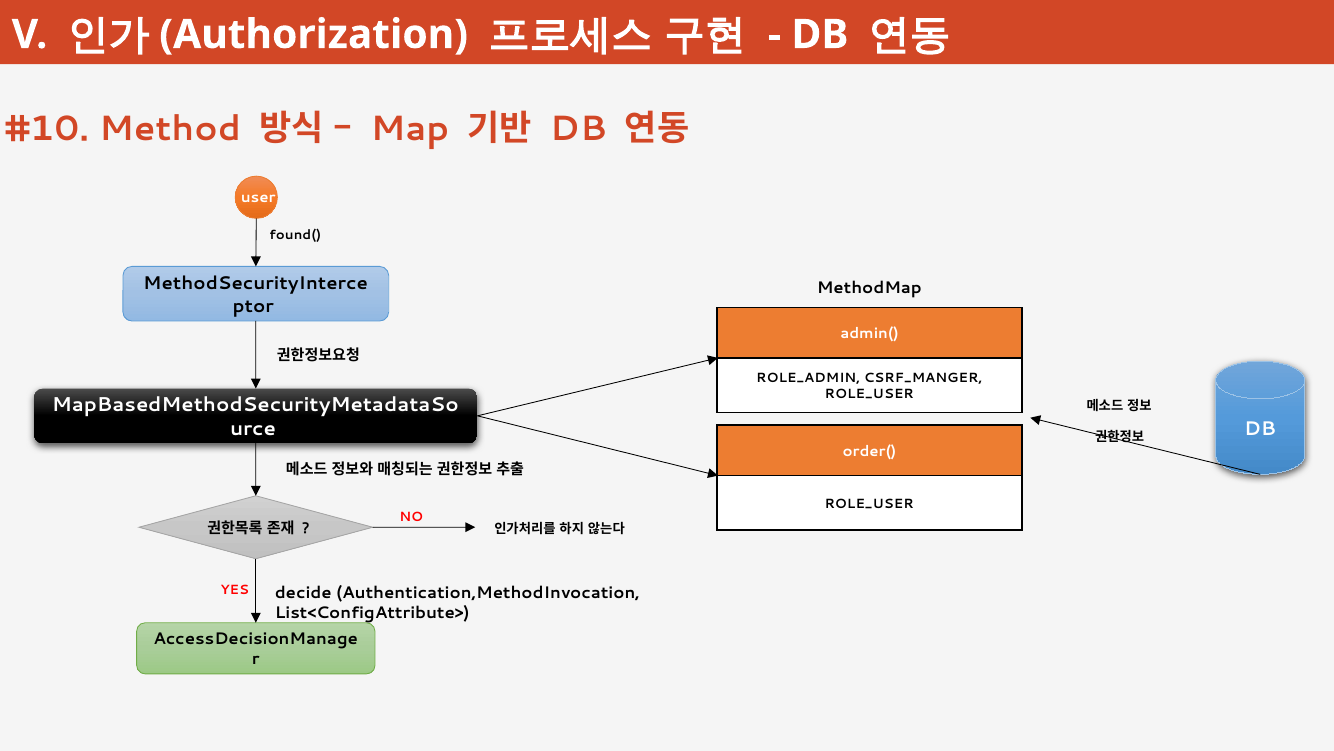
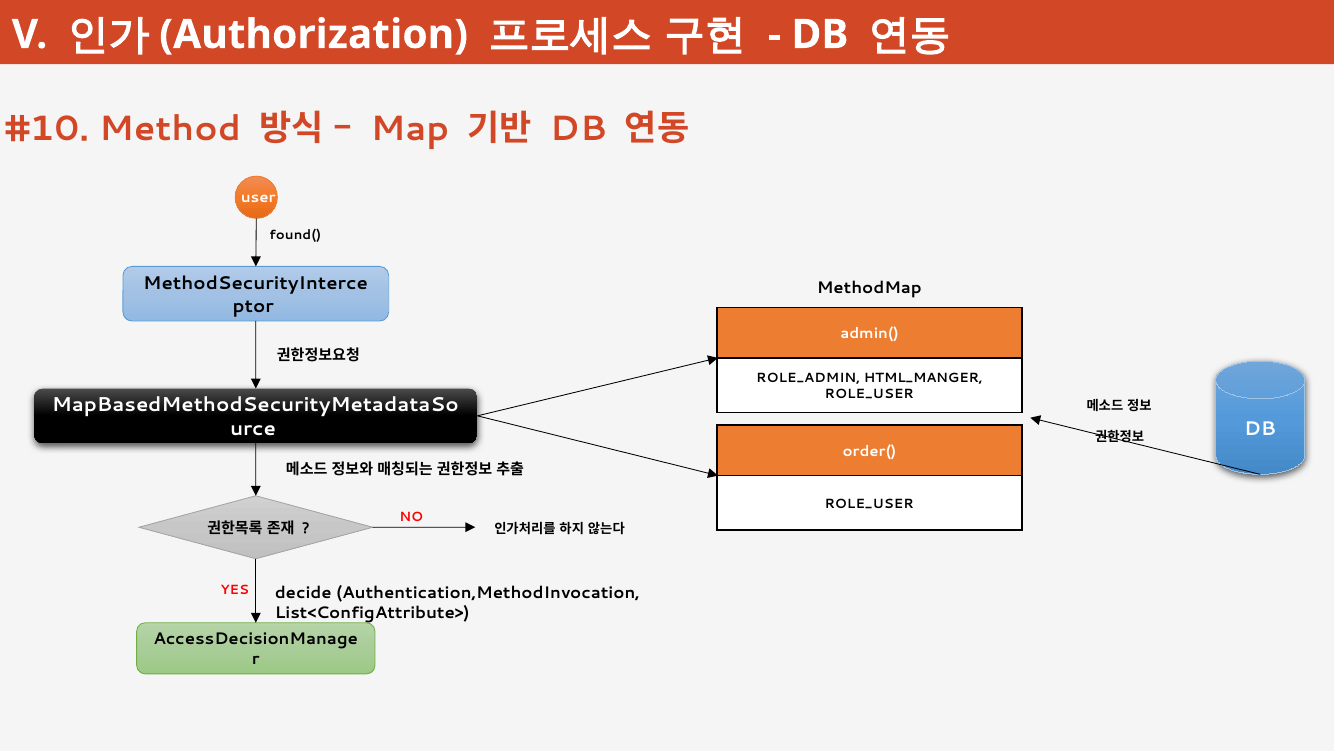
CSRF_MANGER: CSRF_MANGER -> HTML_MANGER
